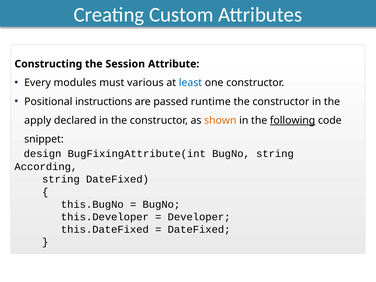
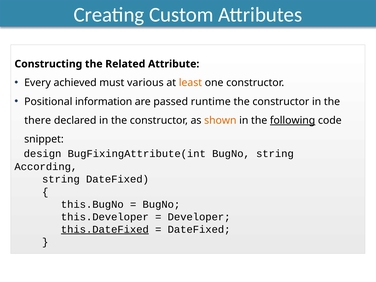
Session: Session -> Related
modules: modules -> achieved
least colour: blue -> orange
instructions: instructions -> information
apply: apply -> there
this.DateFixed underline: none -> present
